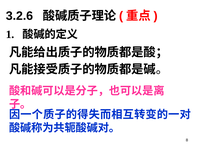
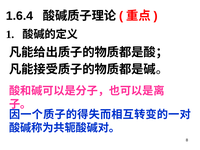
3.2.6: 3.2.6 -> 1.6.4
